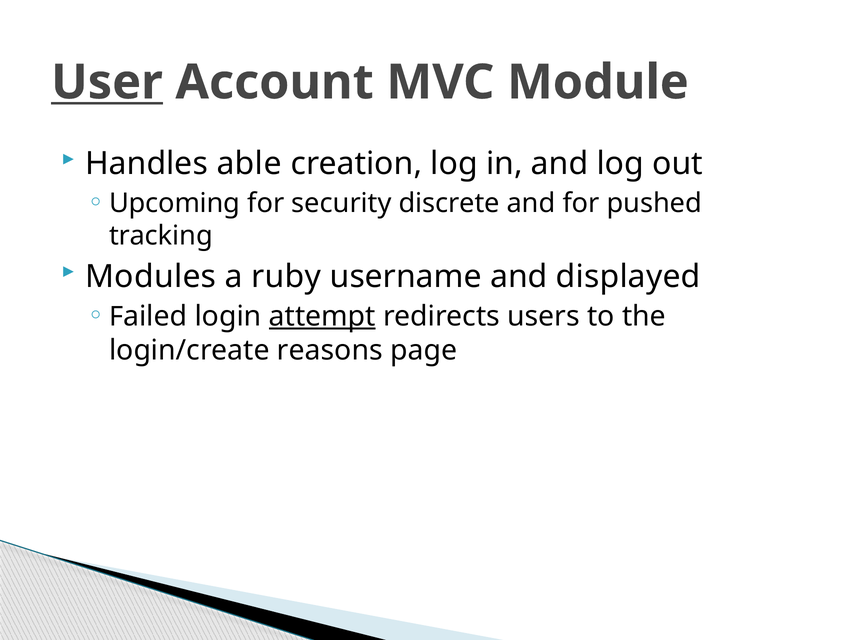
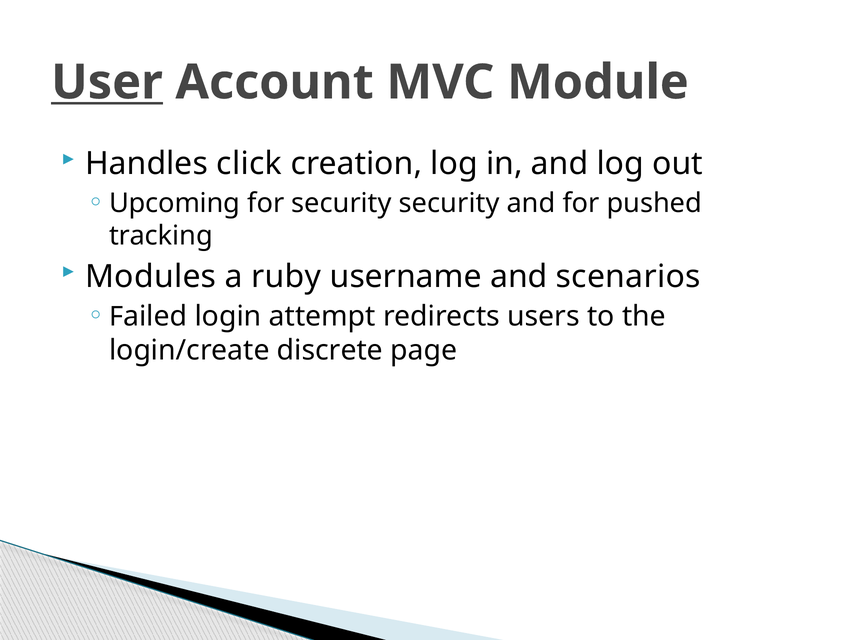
able: able -> click
security discrete: discrete -> security
displayed: displayed -> scenarios
attempt underline: present -> none
reasons: reasons -> discrete
